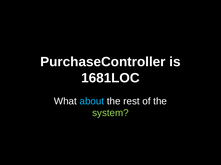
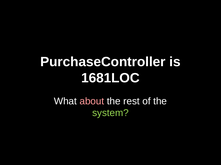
about colour: light blue -> pink
